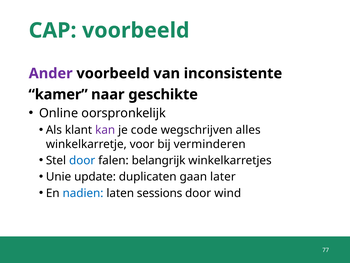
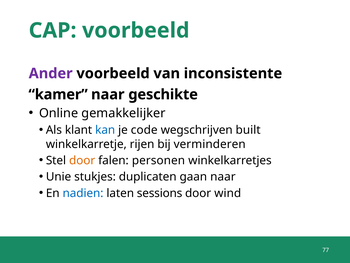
oorspronkelijk: oorspronkelijk -> gemakkelijker
kan colour: purple -> blue
alles: alles -> built
voor: voor -> rijen
door at (82, 160) colour: blue -> orange
belangrijk: belangrijk -> personen
update: update -> stukjes
gaan later: later -> naar
